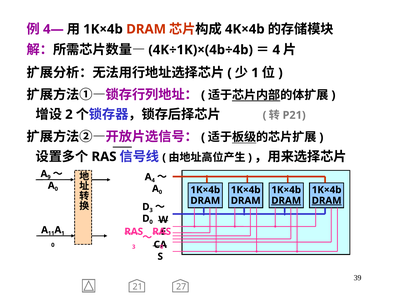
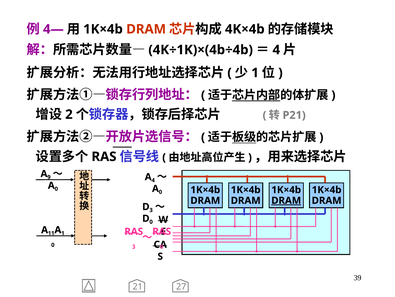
DRAM at (327, 200) underline: present -> none
